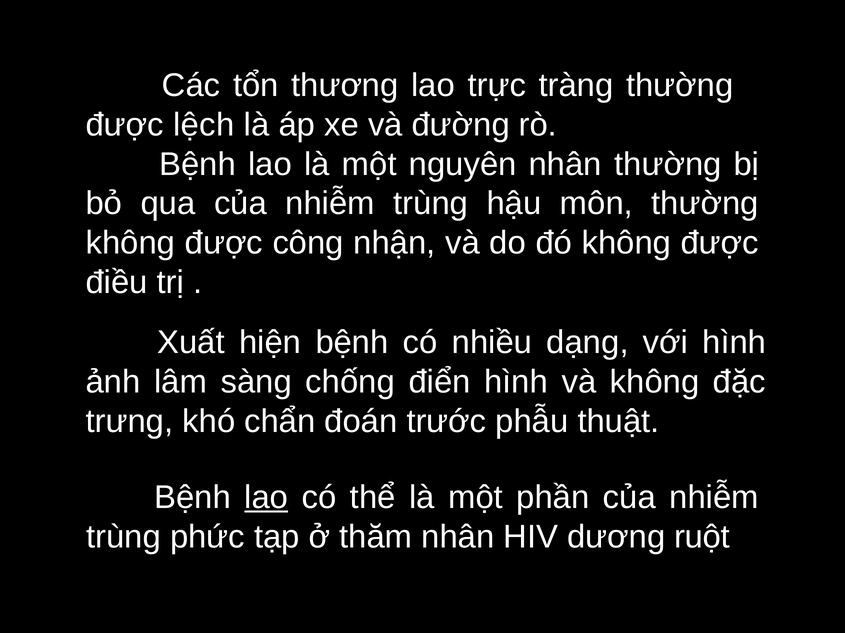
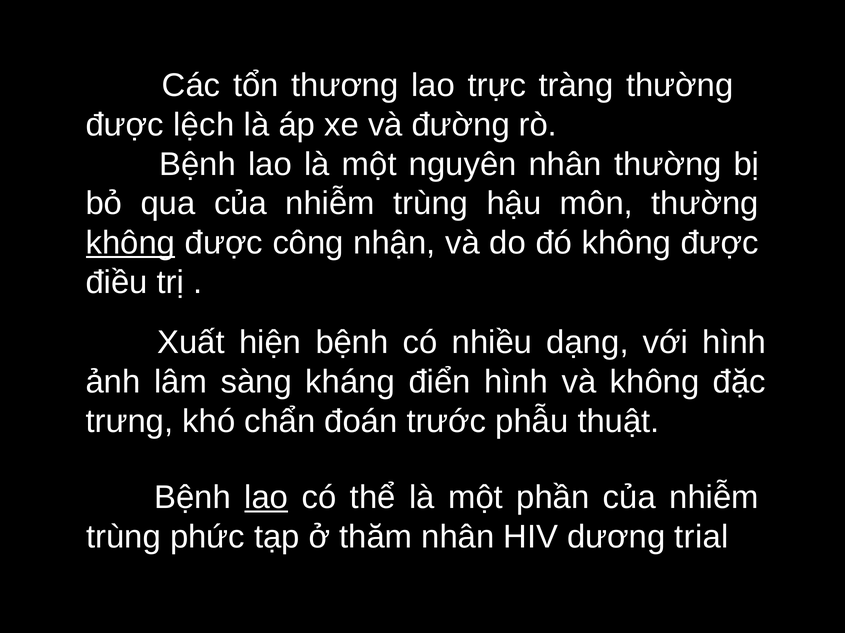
không at (130, 243) underline: none -> present
chống: chống -> kháng
ruột: ruột -> trial
